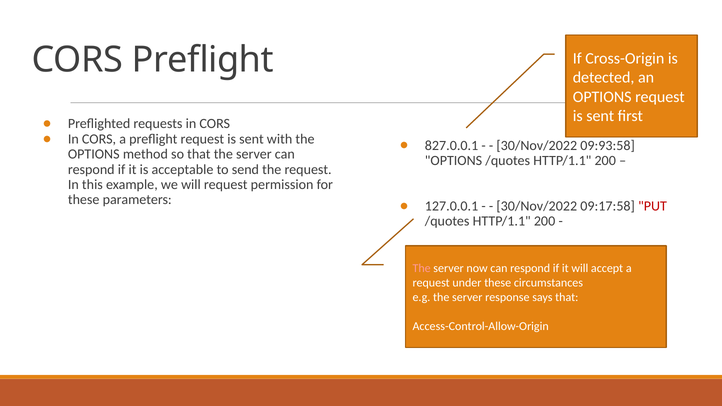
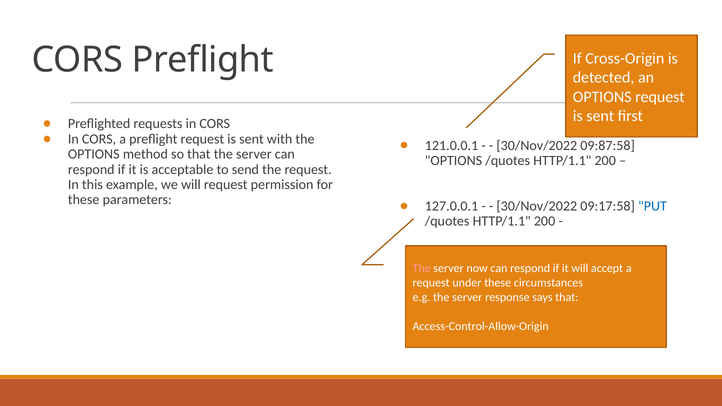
827.0.0.1: 827.0.0.1 -> 121.0.0.1
09:93:58: 09:93:58 -> 09:87:58
PUT colour: red -> blue
